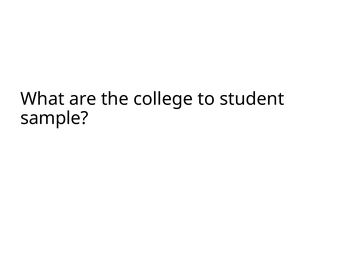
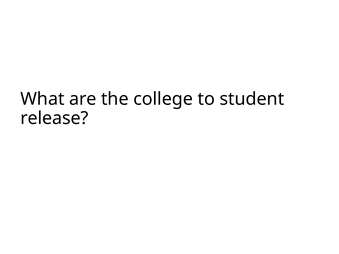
sample: sample -> release
